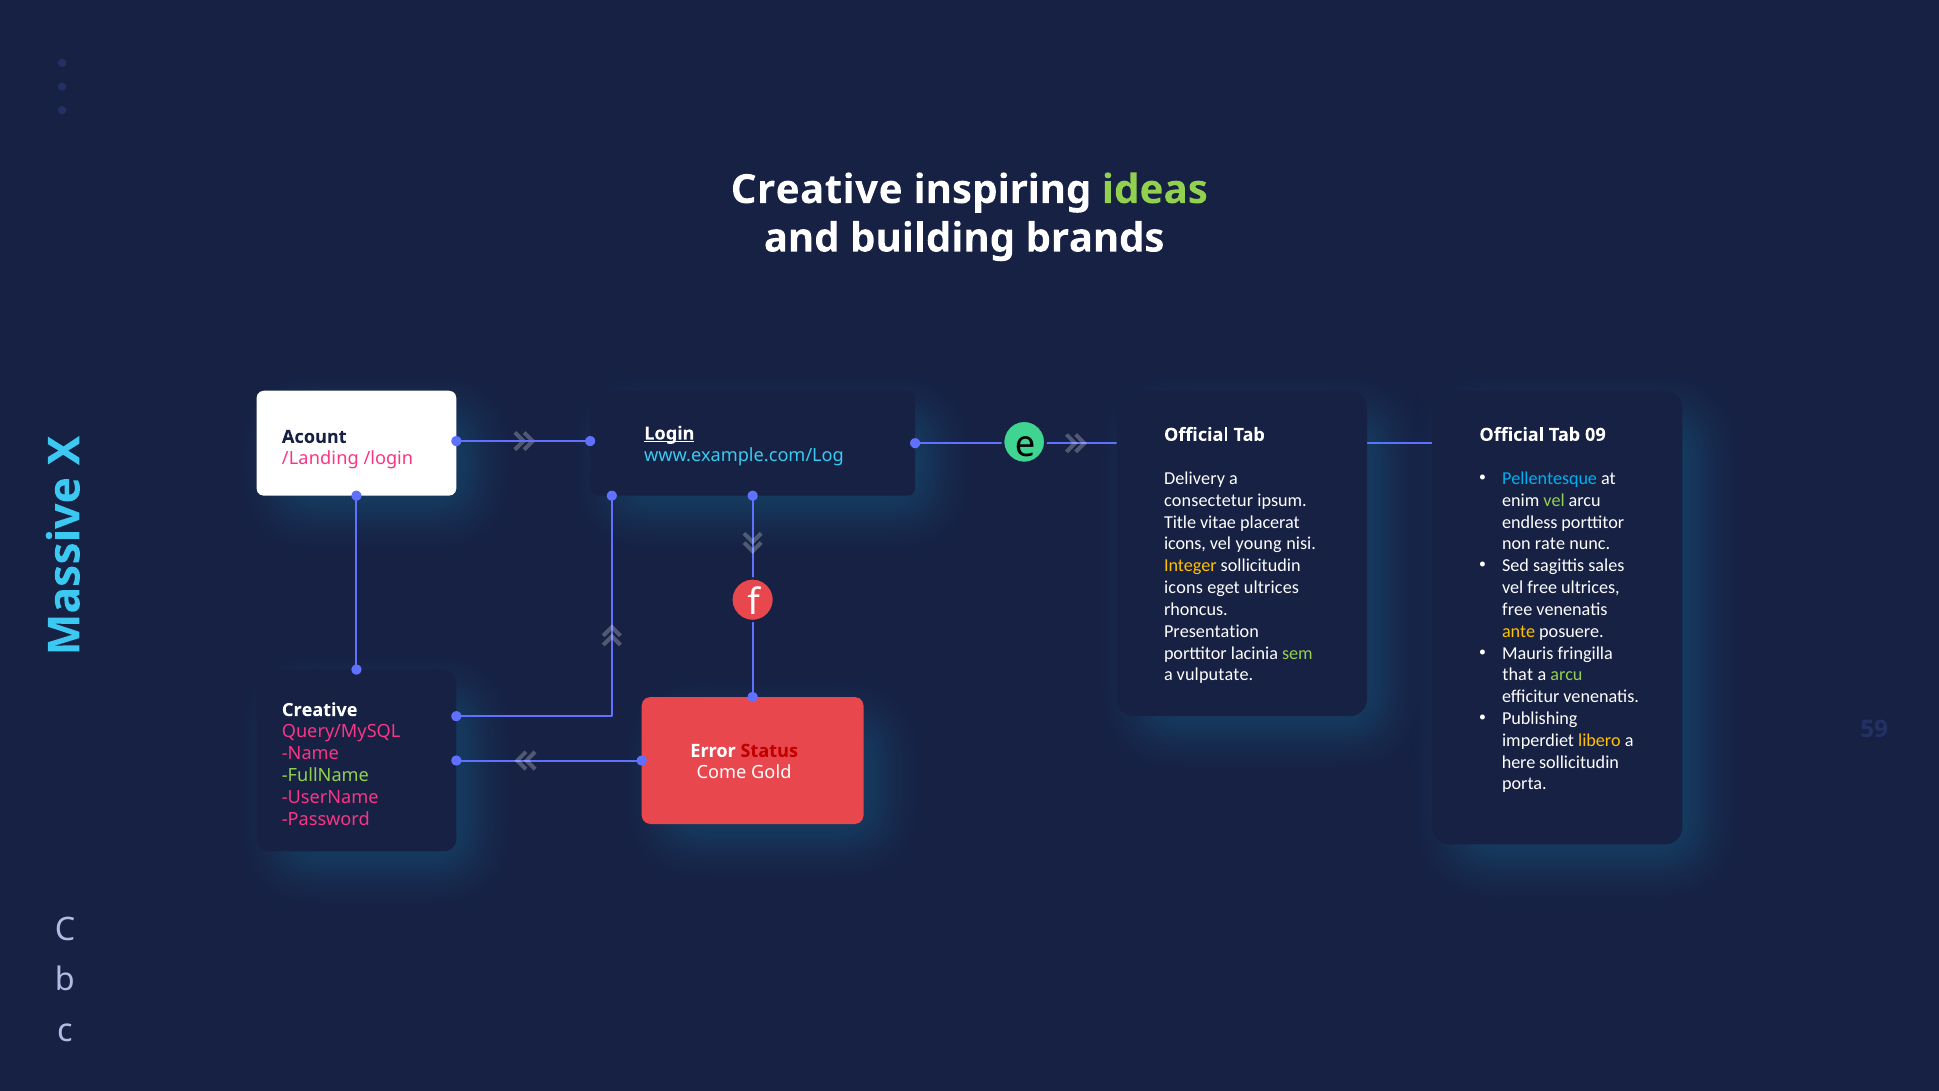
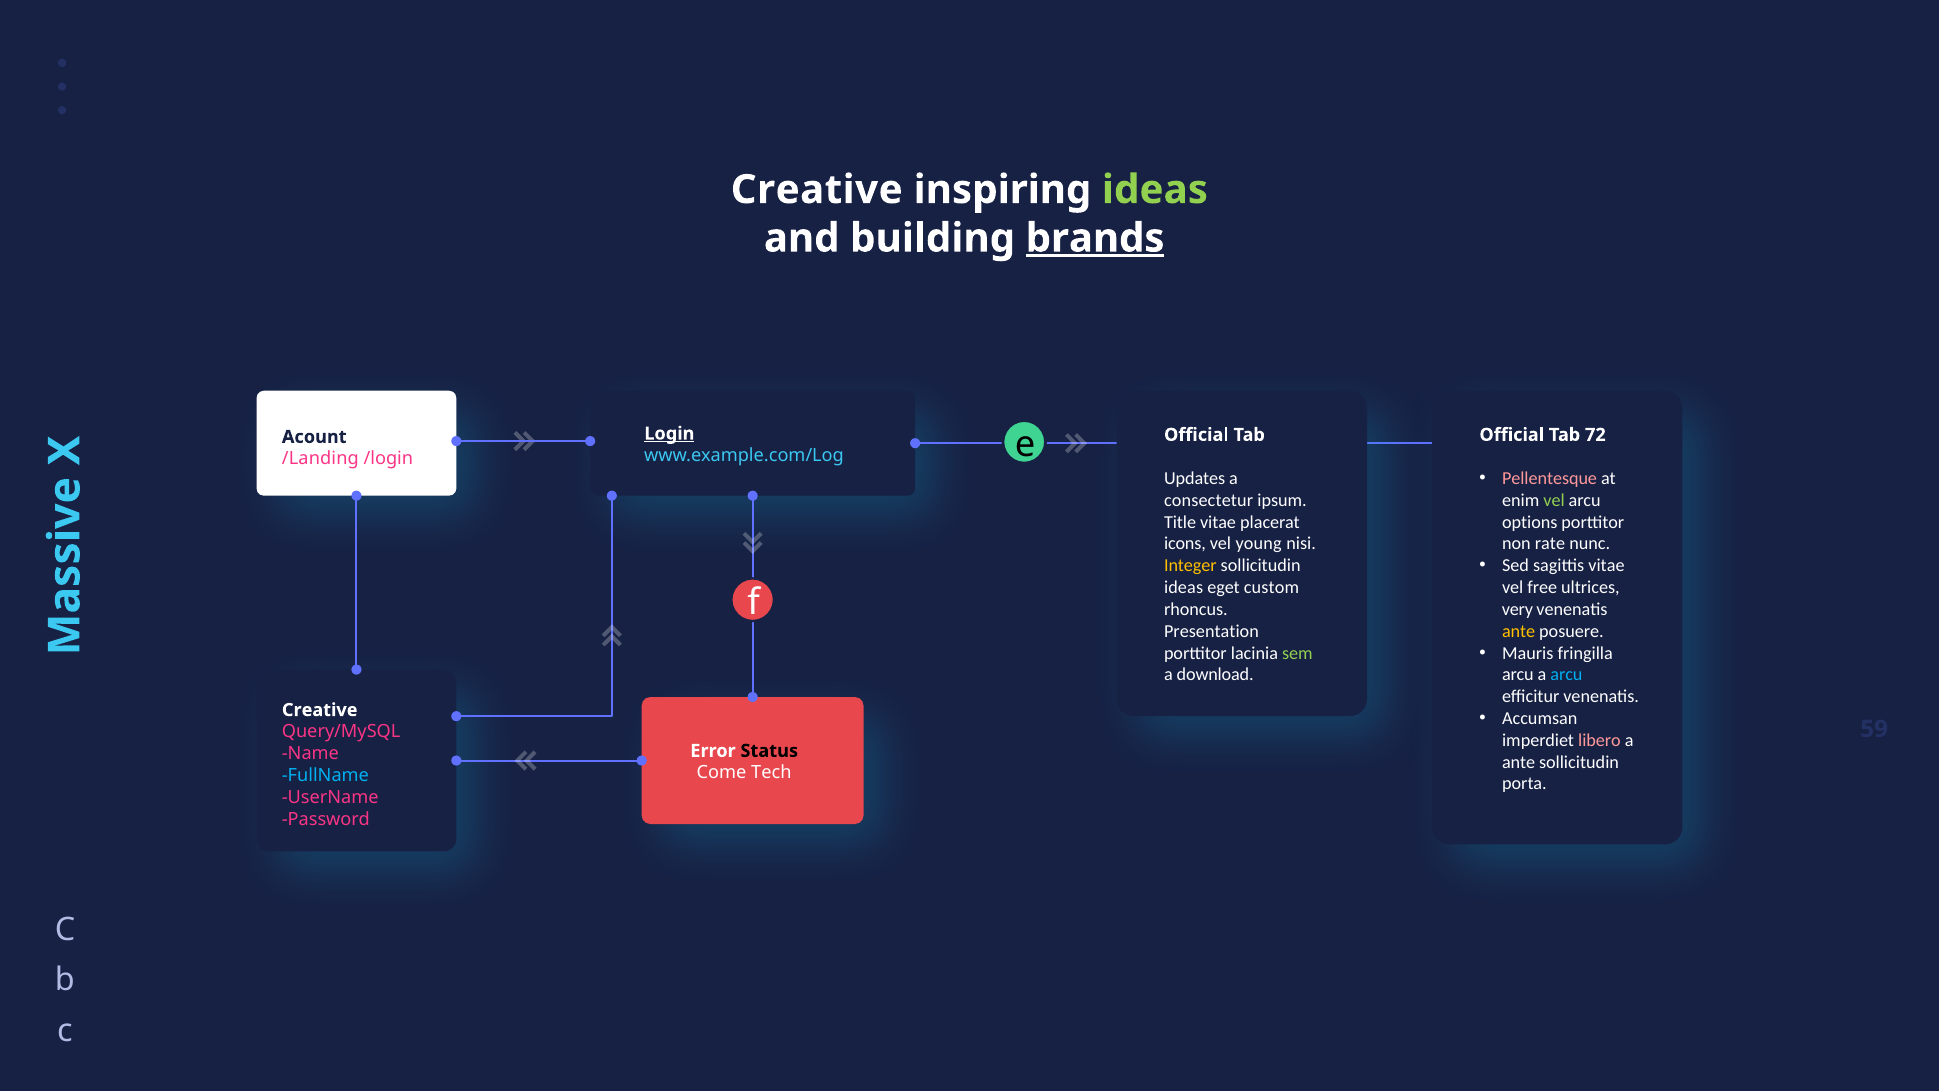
brands underline: none -> present
09: 09 -> 72
Pellentesque colour: light blue -> pink
Delivery: Delivery -> Updates
endless: endless -> options
sagittis sales: sales -> vitae
icons at (1184, 587): icons -> ideas
eget ultrices: ultrices -> custom
free at (1517, 609): free -> very
vulputate: vulputate -> download
that at (1518, 675): that -> arcu
arcu at (1566, 675) colour: light green -> light blue
Publishing: Publishing -> Accumsan
libero colour: yellow -> pink
Status colour: red -> black
here at (1519, 762): here -> ante
Gold: Gold -> Tech
FullName colour: light green -> light blue
